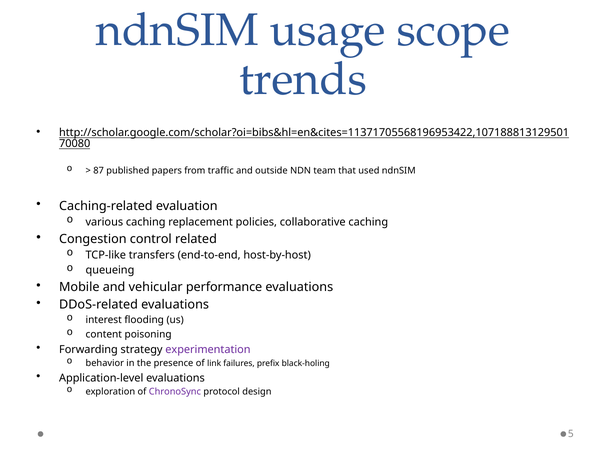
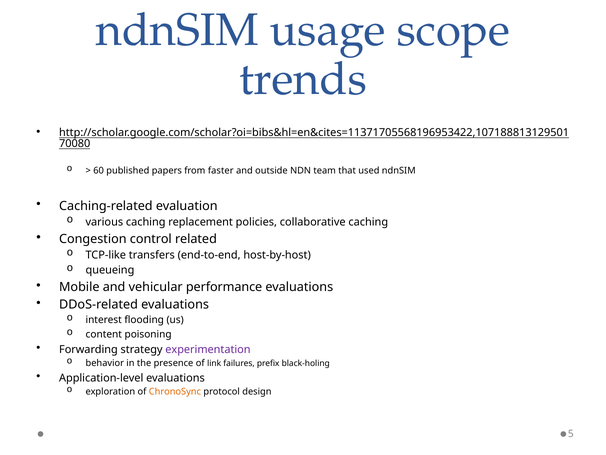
87: 87 -> 60
traffic: traffic -> faster
ChronoSync colour: purple -> orange
